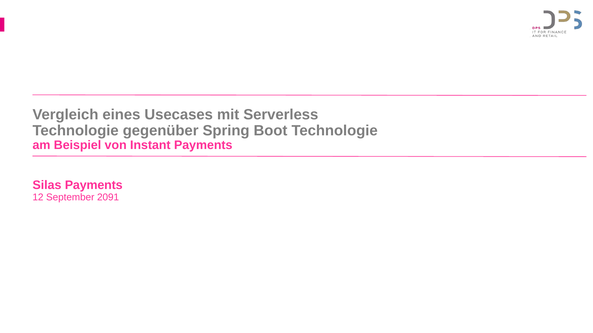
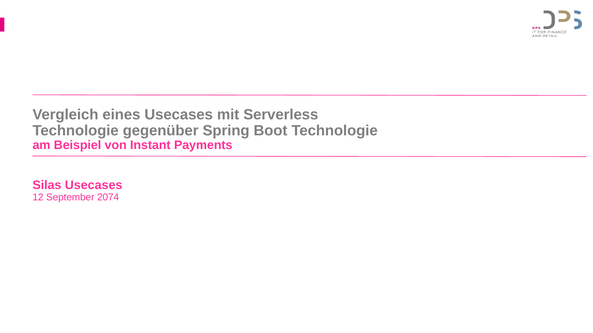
Silas Payments: Payments -> Usecases
2091: 2091 -> 2074
